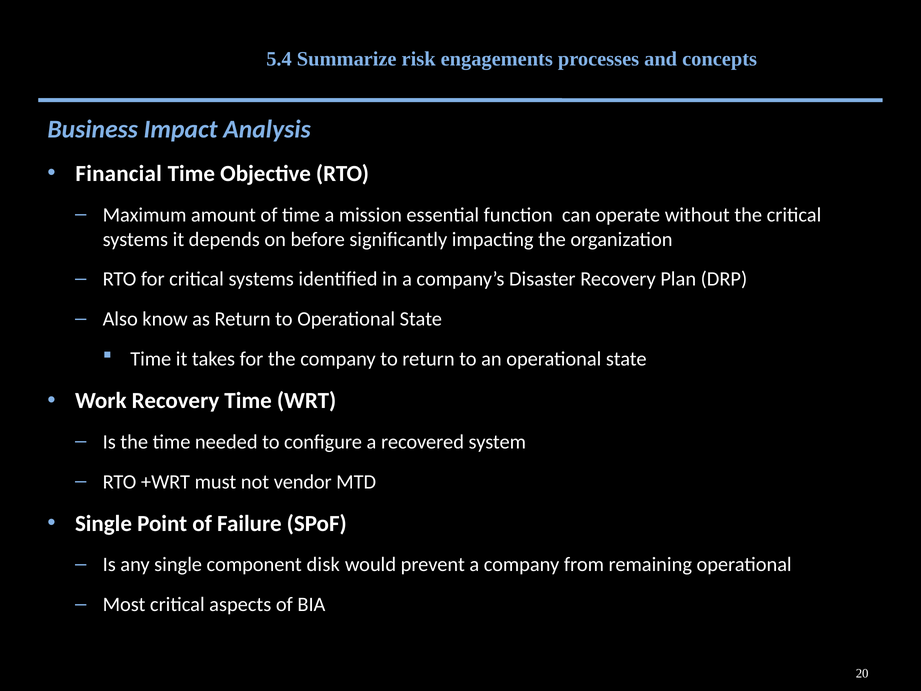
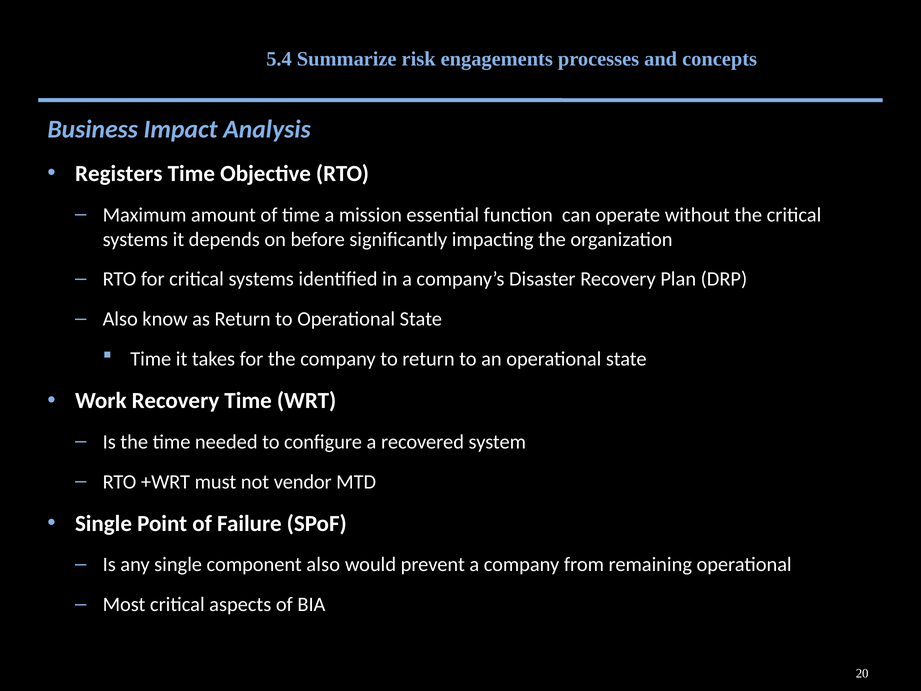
Financial: Financial -> Registers
component disk: disk -> also
